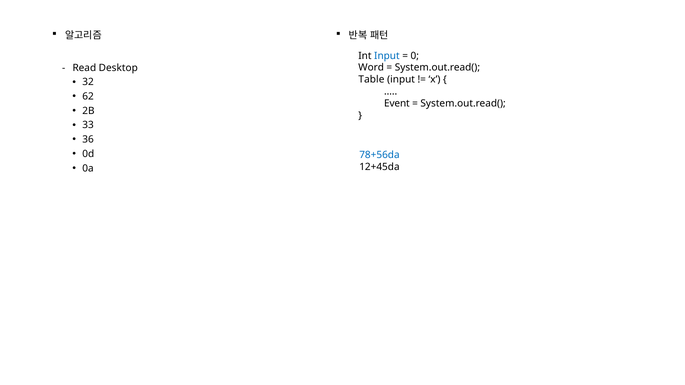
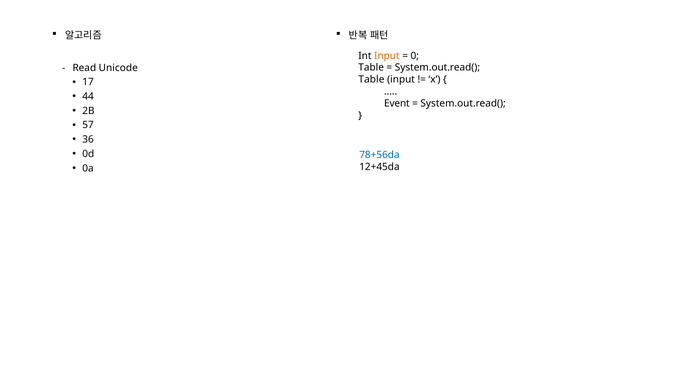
Input at (387, 56) colour: blue -> orange
Word at (371, 68): Word -> Table
Desktop: Desktop -> Unicode
32: 32 -> 17
62: 62 -> 44
33: 33 -> 57
